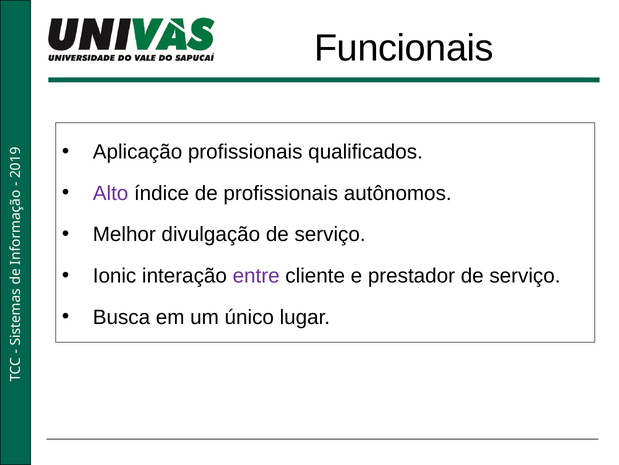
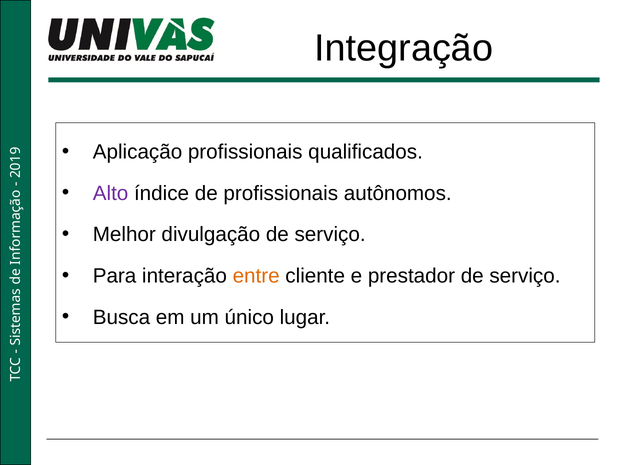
Funcionais: Funcionais -> Integração
Ionic: Ionic -> Para
entre colour: purple -> orange
